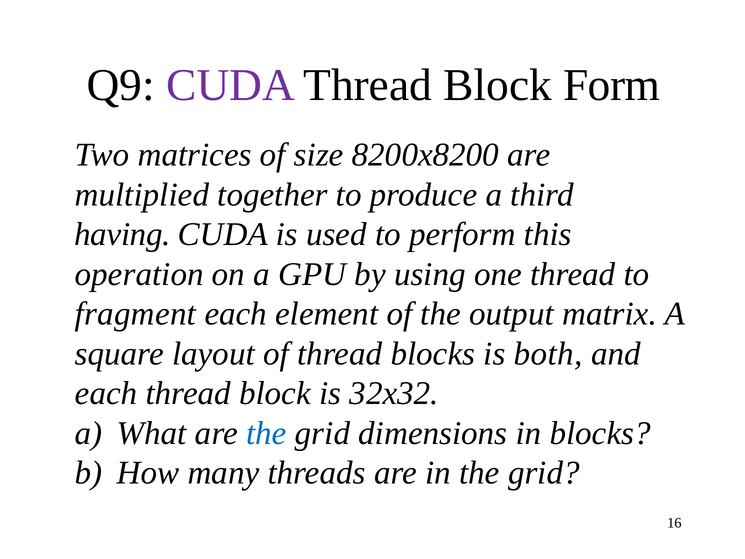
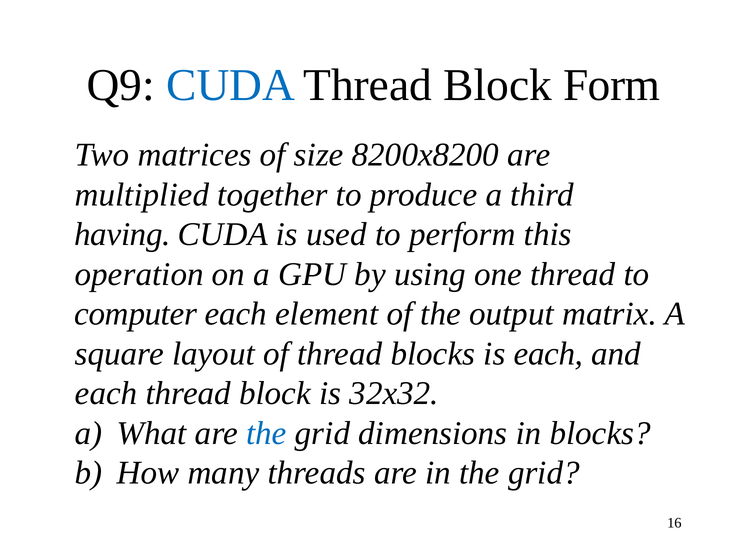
CUDA at (231, 85) colour: purple -> blue
fragment: fragment -> computer
is both: both -> each
